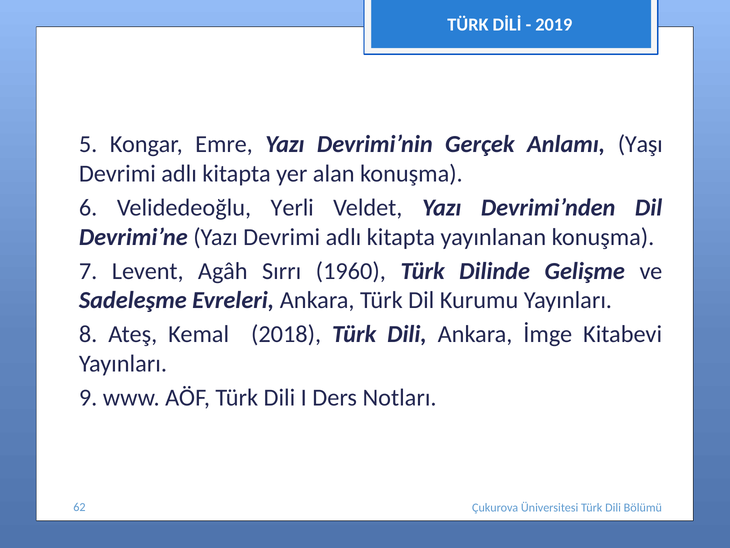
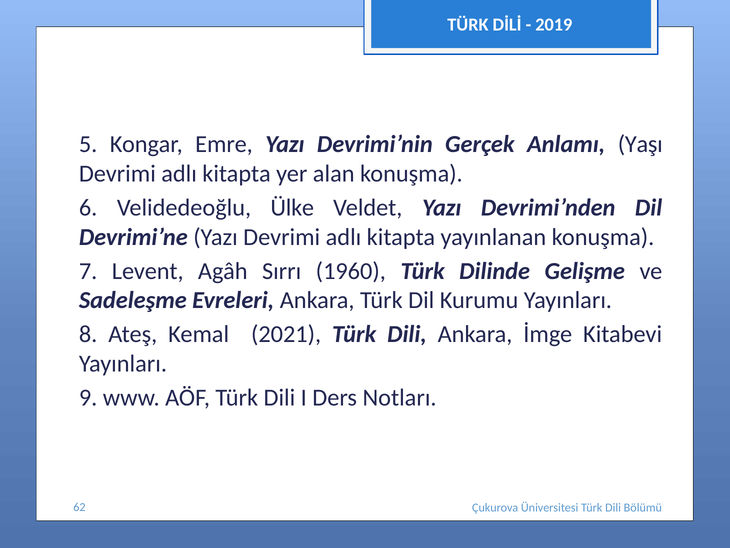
Yerli: Yerli -> Ülke
2018: 2018 -> 2021
